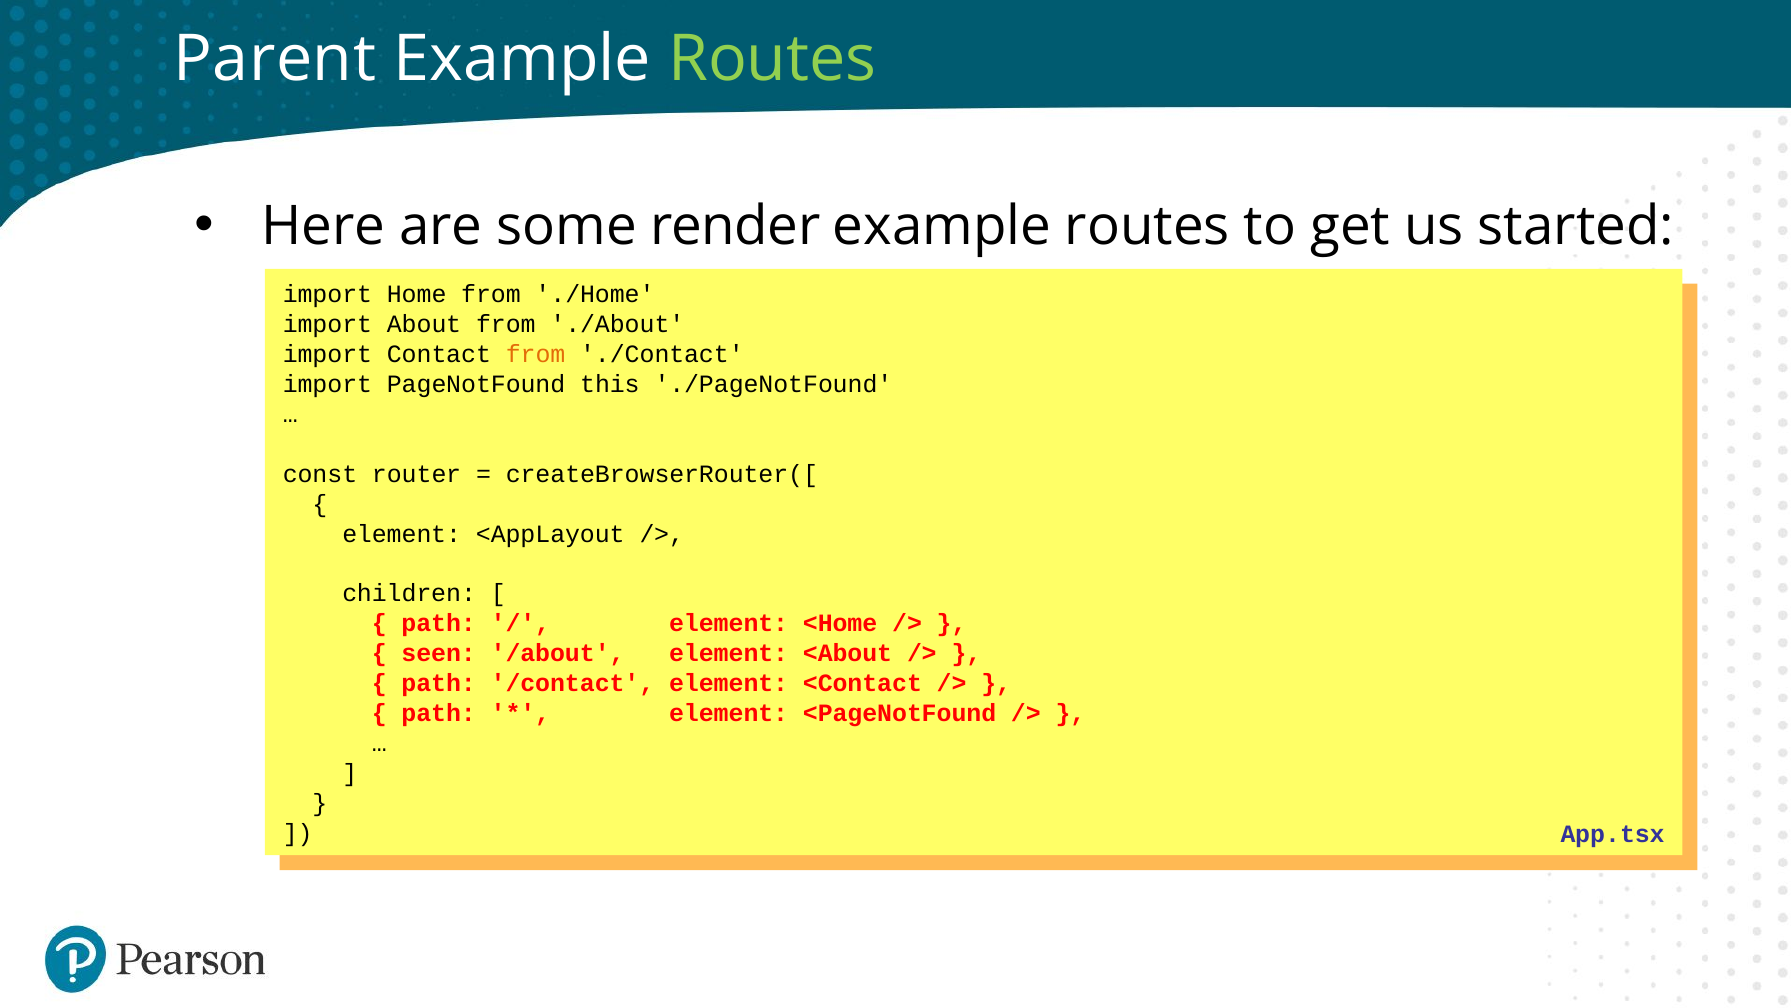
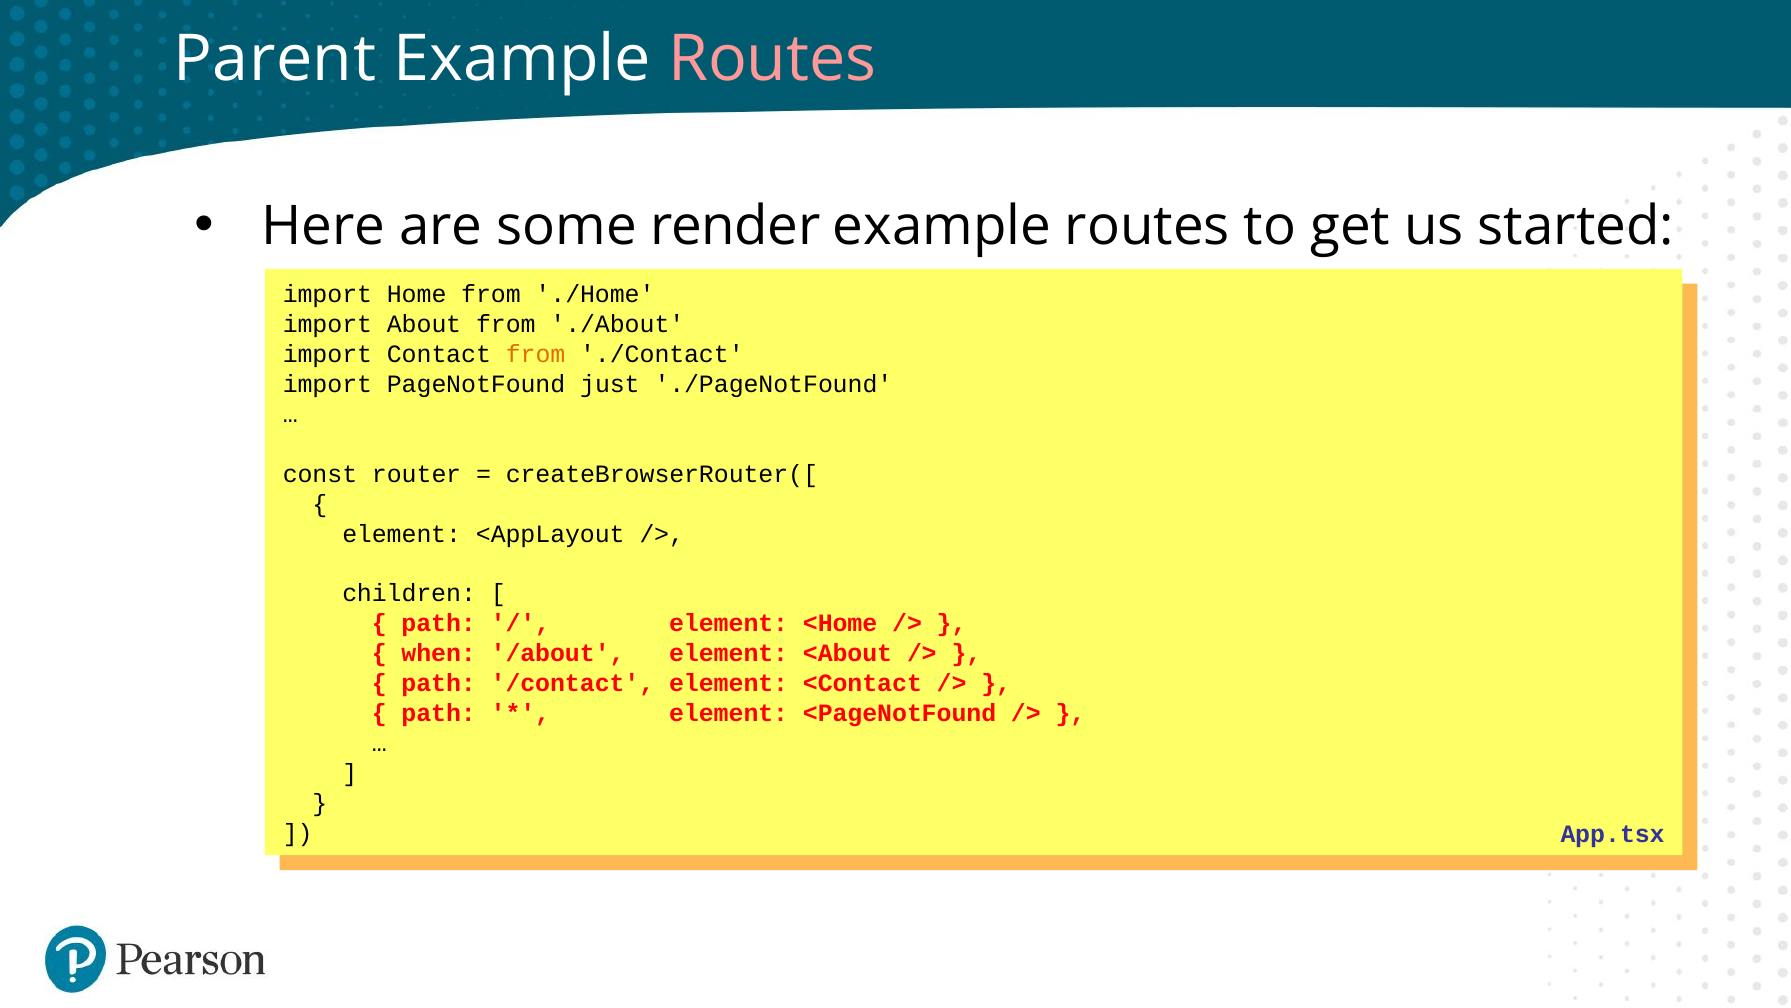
Routes at (772, 59) colour: light green -> pink
this: this -> just
seen: seen -> when
